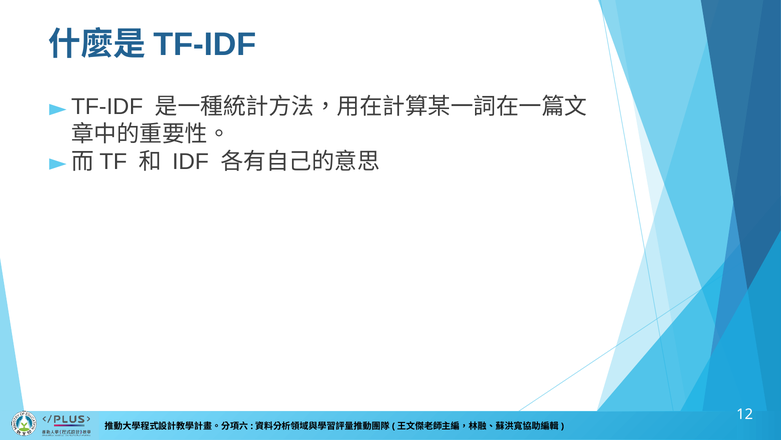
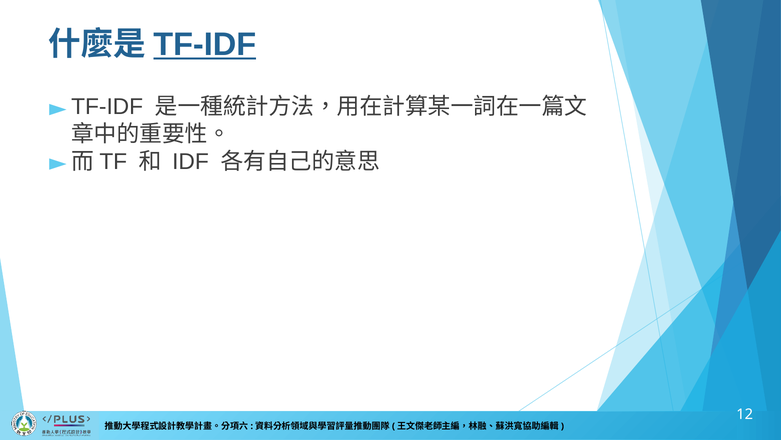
TF-IDF at (205, 44) underline: none -> present
